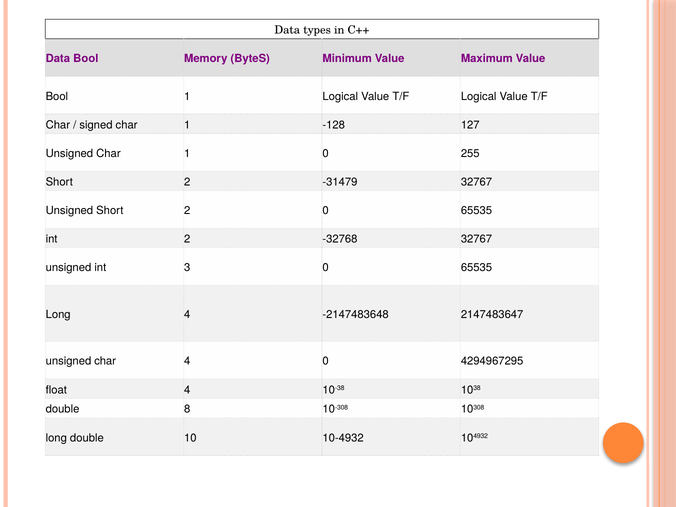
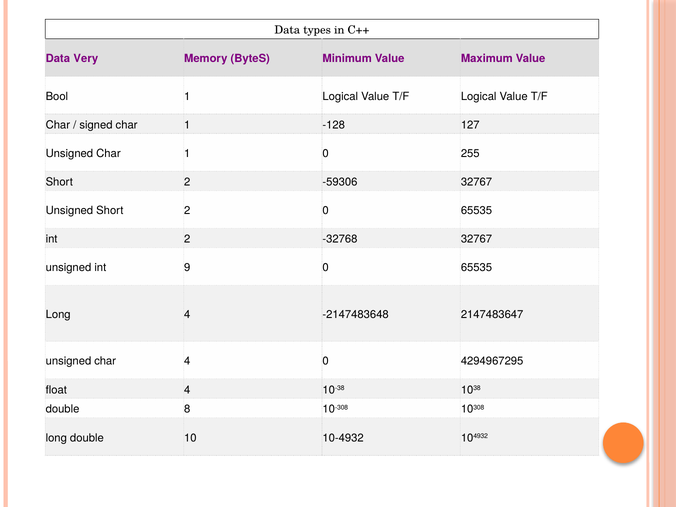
Data Bool: Bool -> Very
-31479: -31479 -> -59306
3: 3 -> 9
